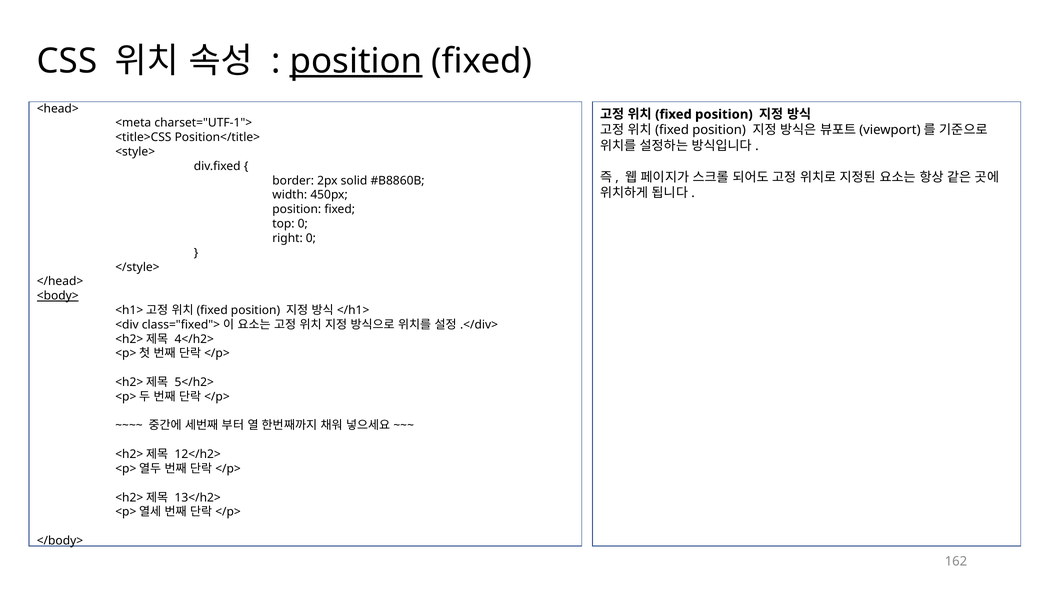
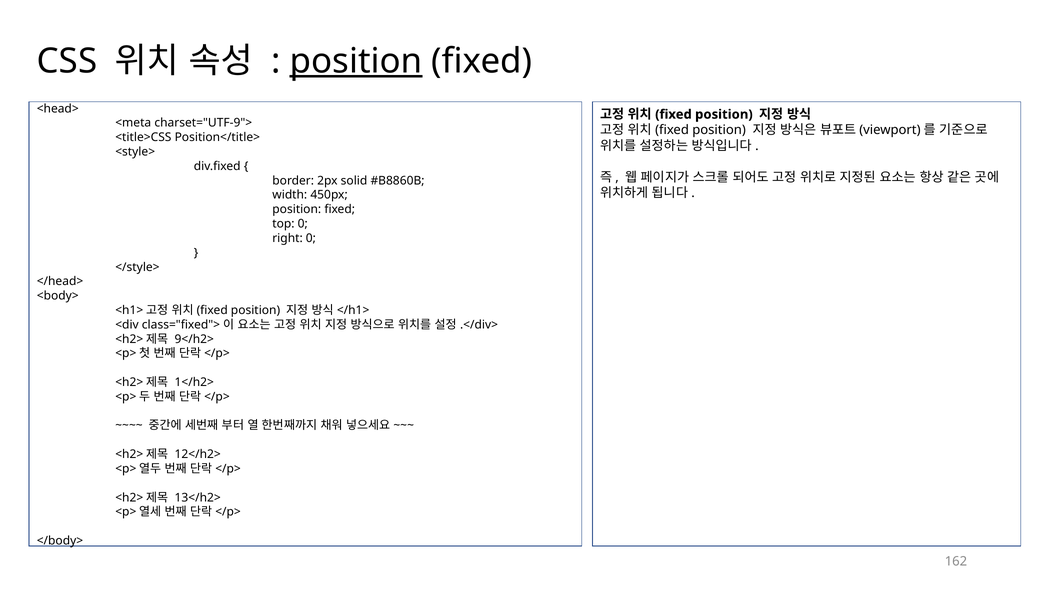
charset="UTF-1">: charset="UTF-1"> -> charset="UTF-9">
<body> underline: present -> none
4</h2>: 4</h2> -> 9</h2>
5</h2>: 5</h2> -> 1</h2>
